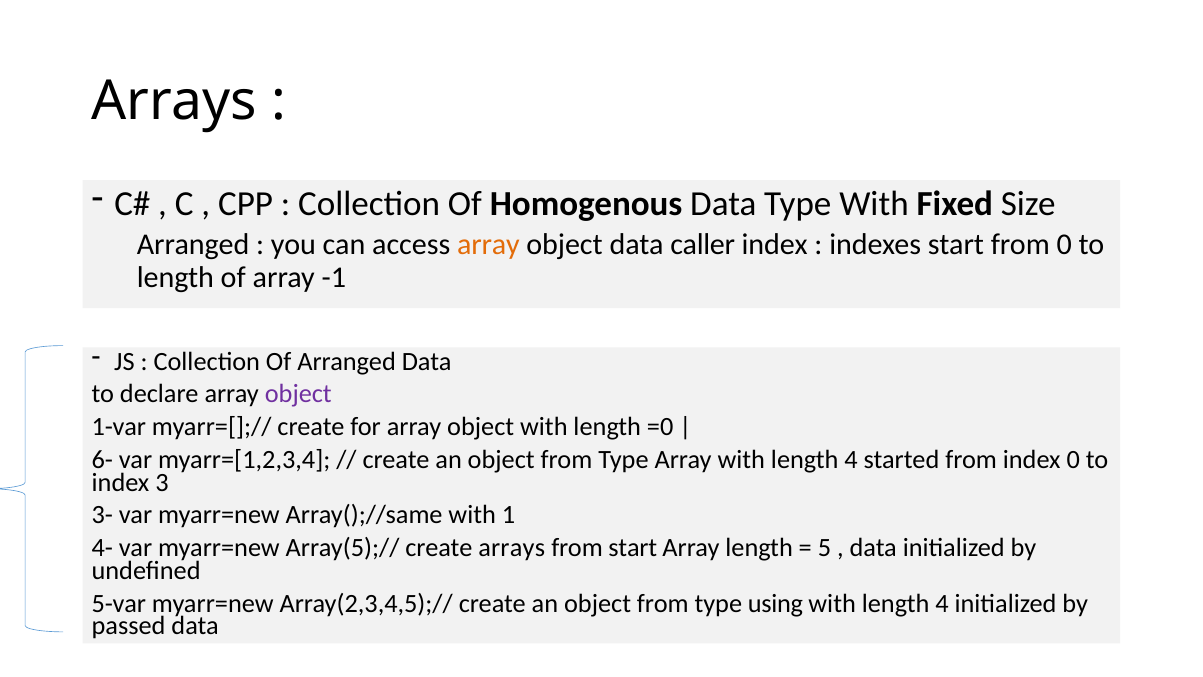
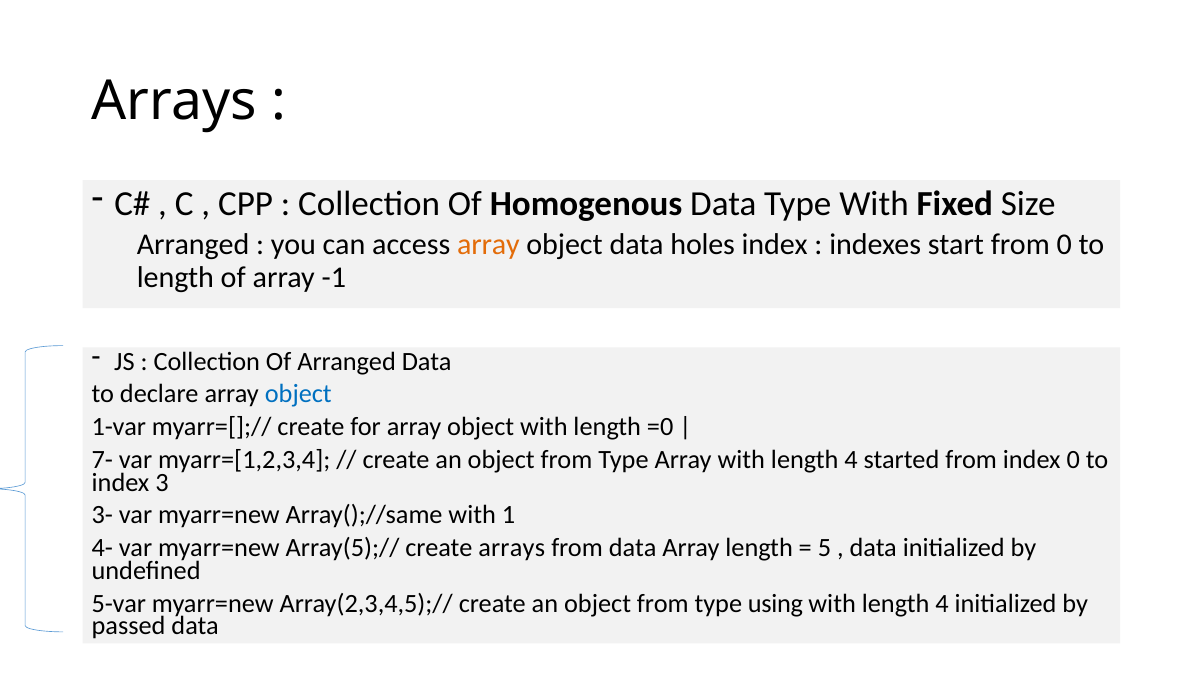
caller: caller -> holes
object at (298, 394) colour: purple -> blue
6-: 6- -> 7-
from start: start -> data
